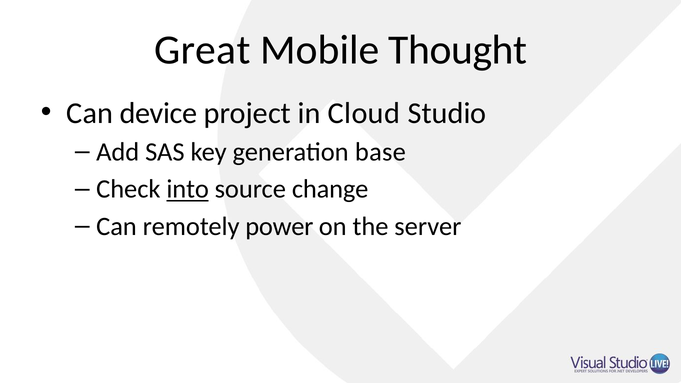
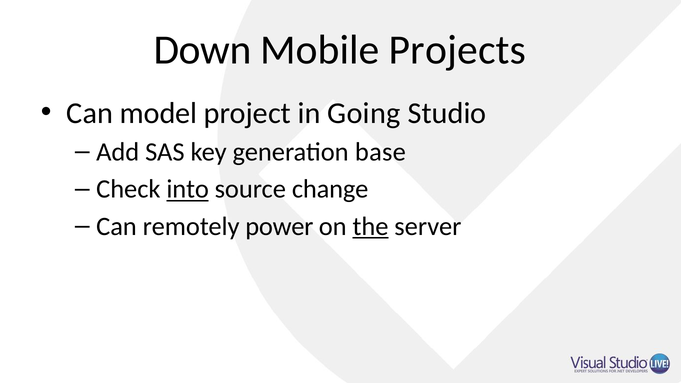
Great: Great -> Down
Thought: Thought -> Projects
device: device -> model
Cloud: Cloud -> Going
the underline: none -> present
